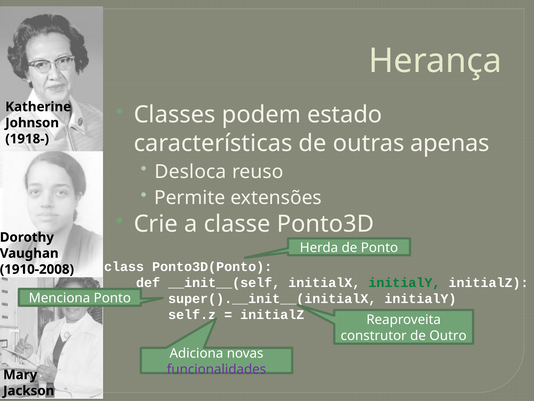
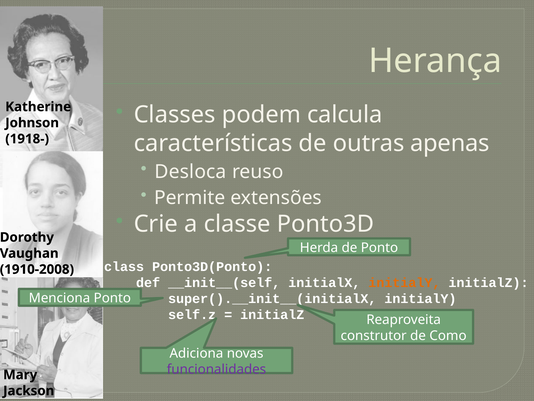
estado: estado -> calcula
initialY at (404, 282) colour: green -> orange
Outro: Outro -> Como
